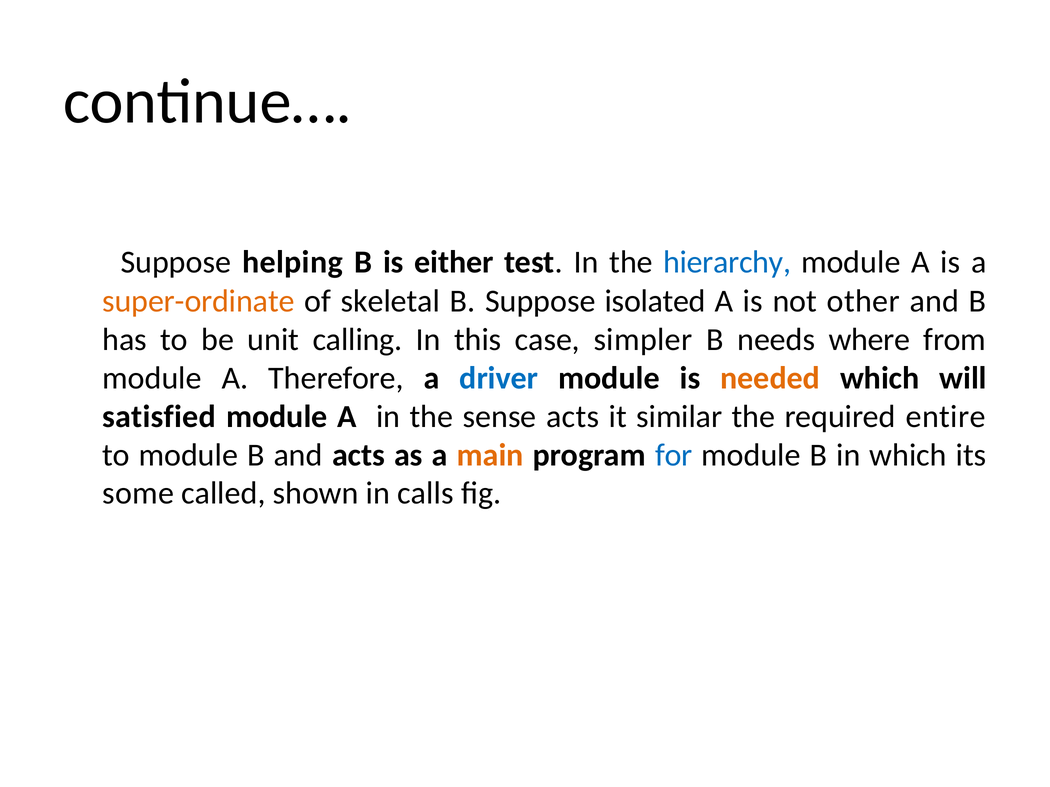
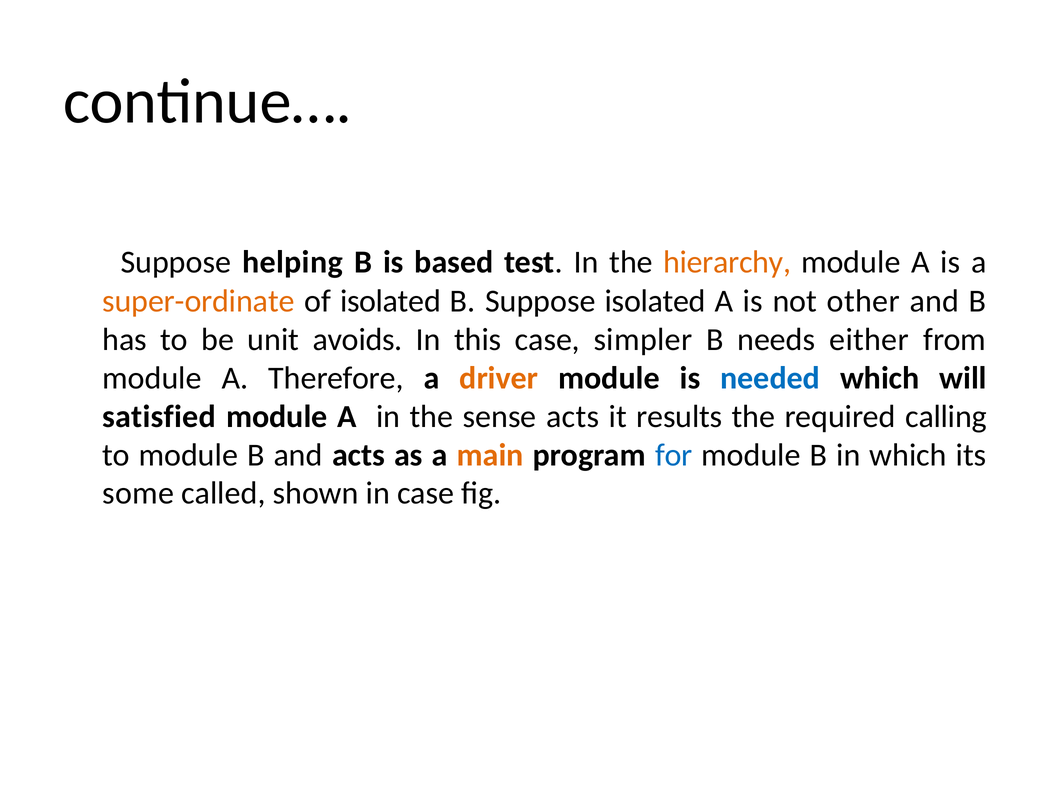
either: either -> based
hierarchy colour: blue -> orange
of skeletal: skeletal -> isolated
calling: calling -> avoids
where: where -> either
driver colour: blue -> orange
needed colour: orange -> blue
similar: similar -> results
entire: entire -> calling
in calls: calls -> case
